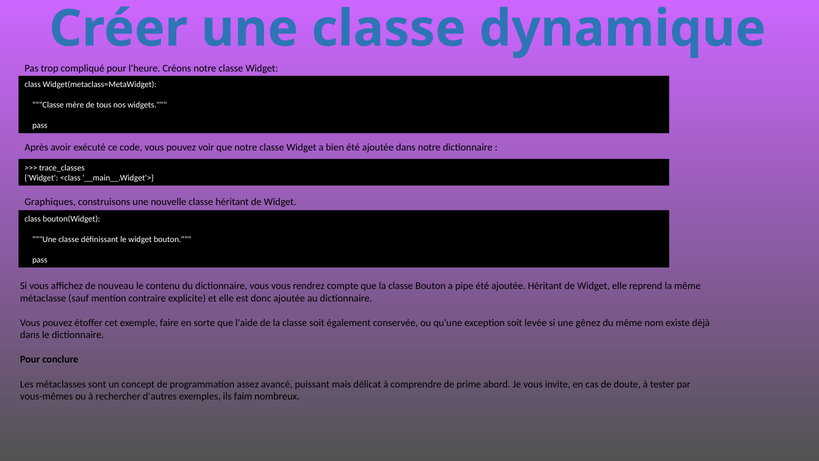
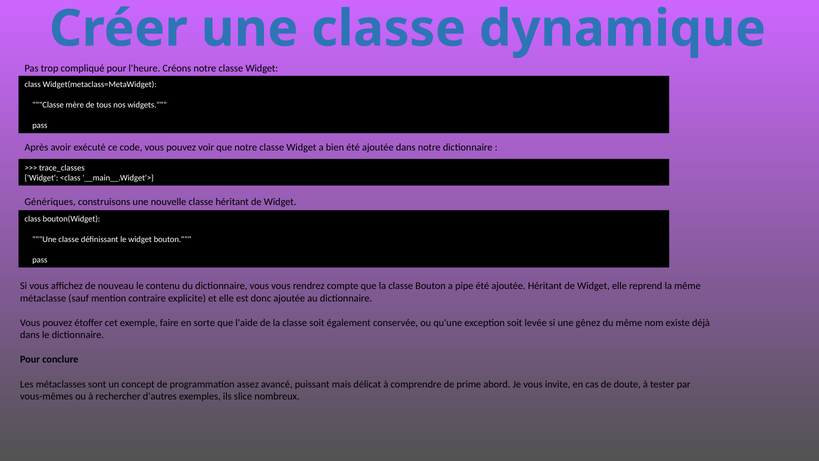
Graphiques: Graphiques -> Génériques
faim: faim -> slice
